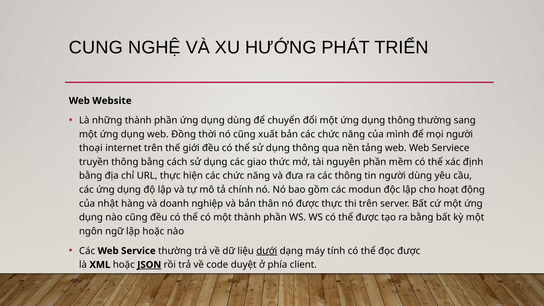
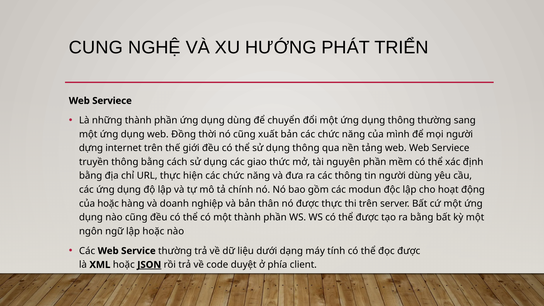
Website at (112, 101): Website -> Serviece
thoại: thoại -> dựng
của nhật: nhật -> hoặc
dưới underline: present -> none
